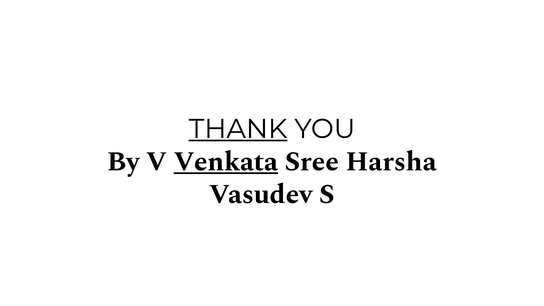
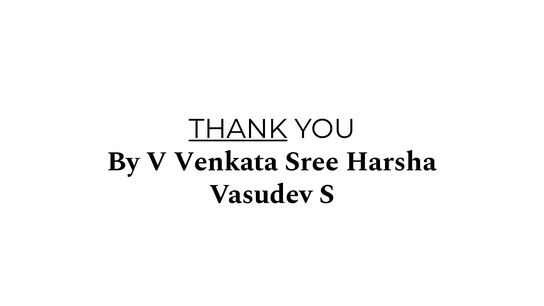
Venkata underline: present -> none
